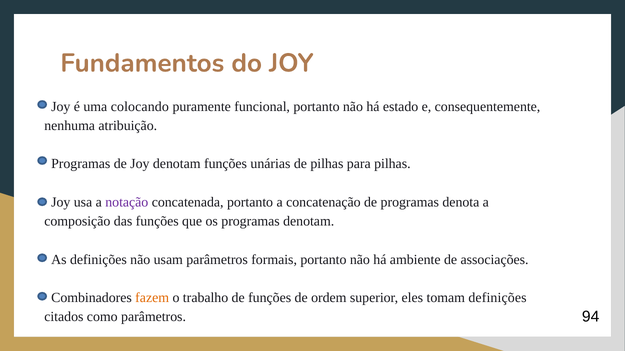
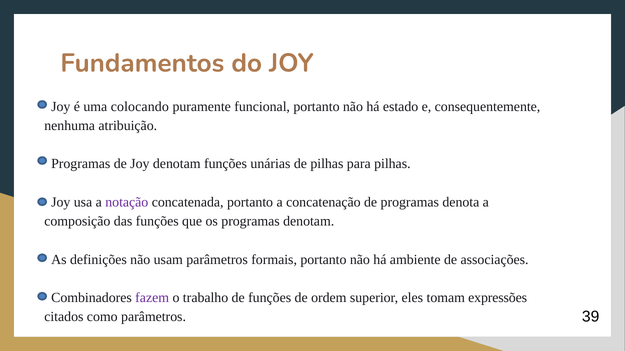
fazem colour: orange -> purple
tomam definições: definições -> expressões
94: 94 -> 39
